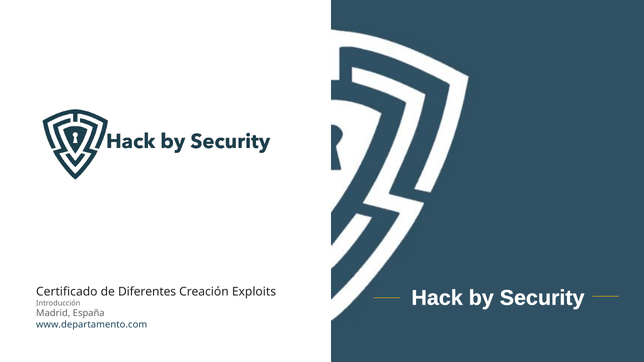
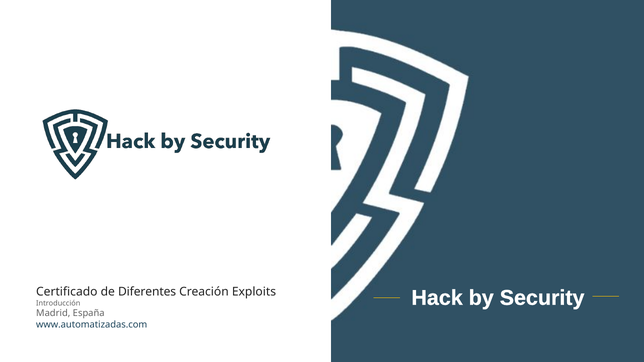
www.departamento.com: www.departamento.com -> www.automatizadas.com
